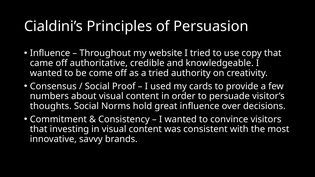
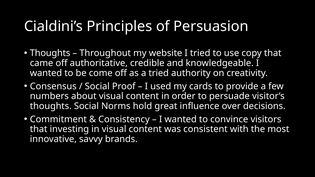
Influence at (50, 53): Influence -> Thoughts
